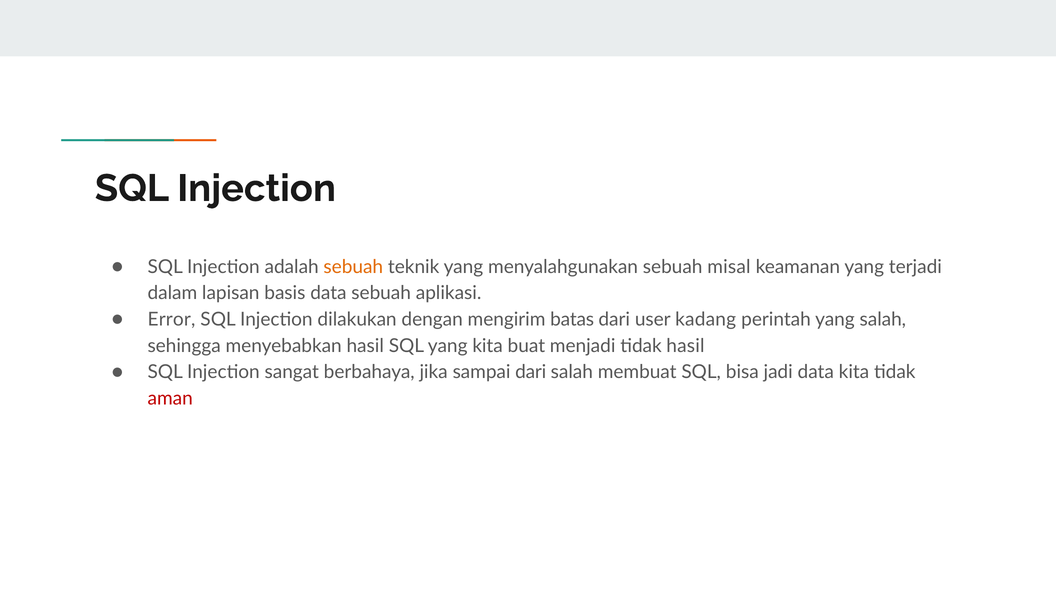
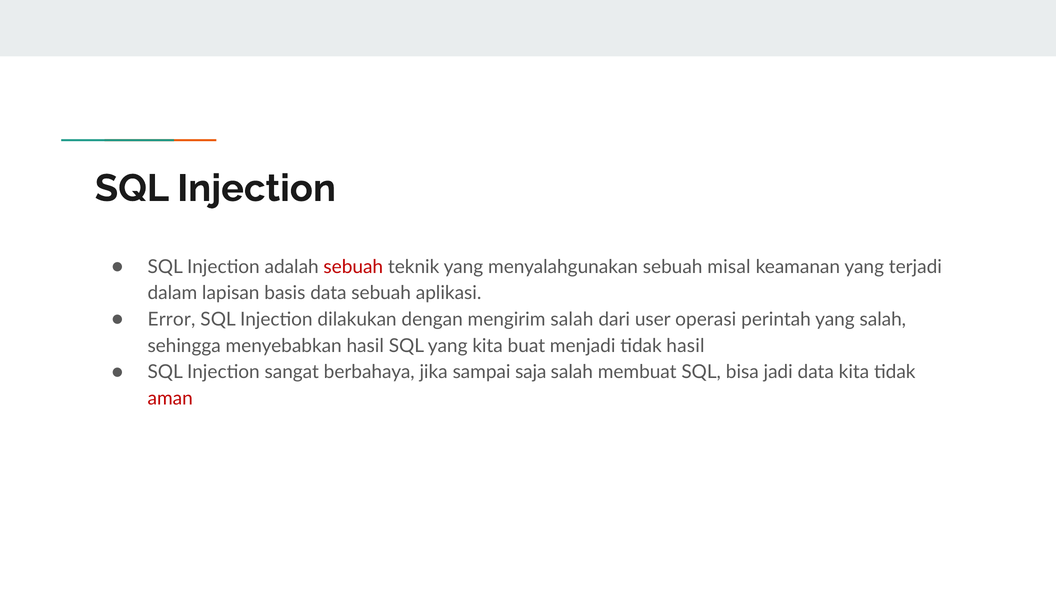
sebuah at (353, 267) colour: orange -> red
mengirim batas: batas -> salah
kadang: kadang -> operasi
sampai dari: dari -> saja
